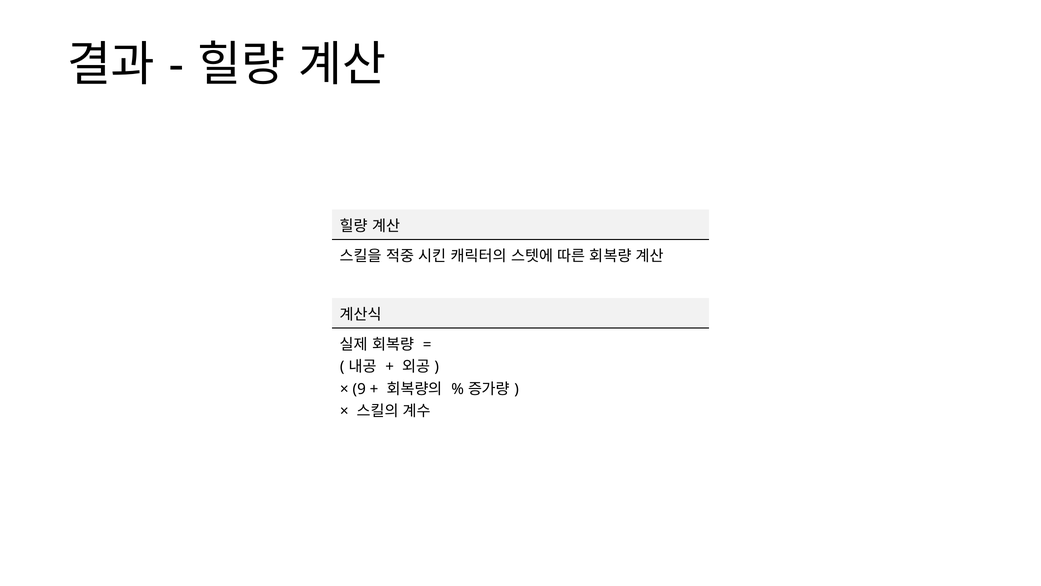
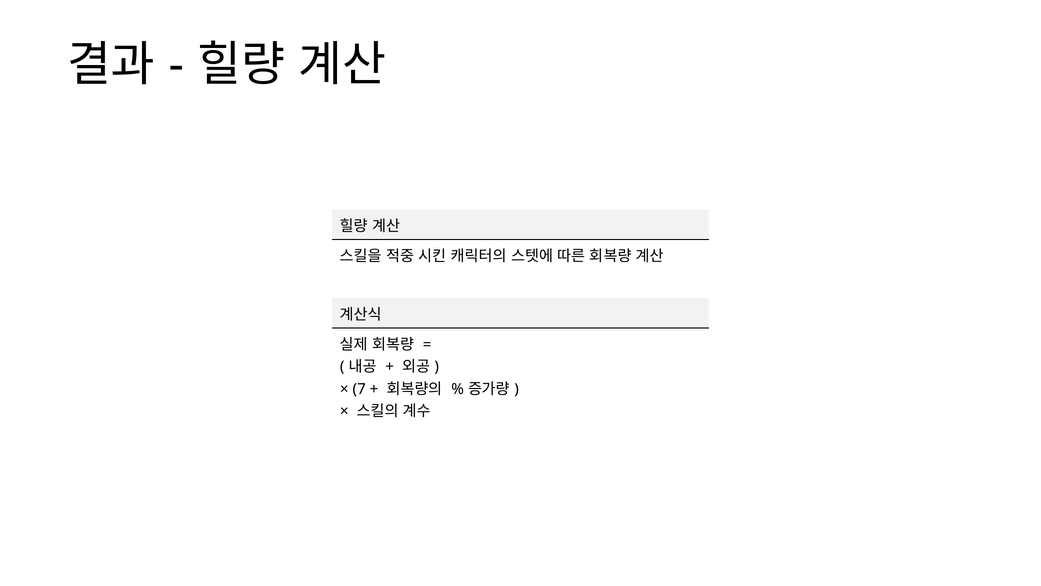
9: 9 -> 7
